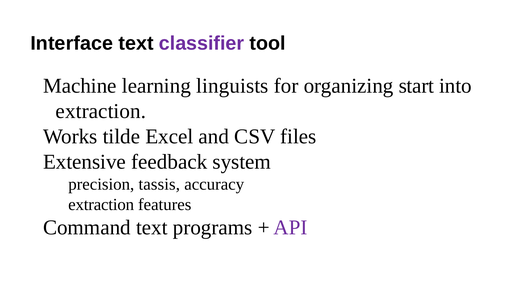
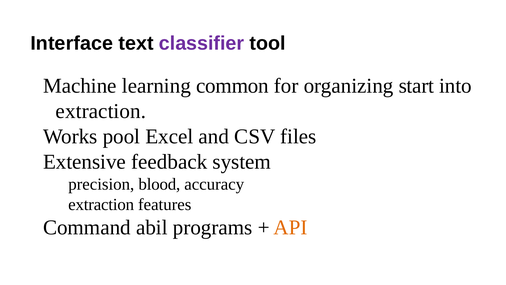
linguists: linguists -> common
tilde: tilde -> pool
tassis: tassis -> blood
Command text: text -> abil
API colour: purple -> orange
